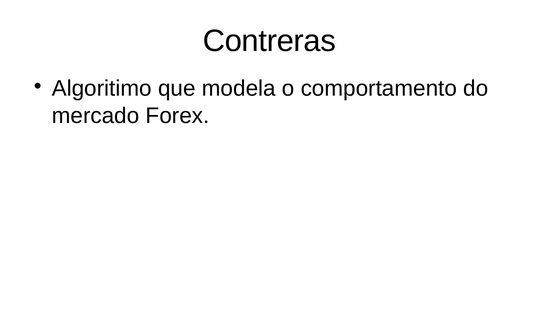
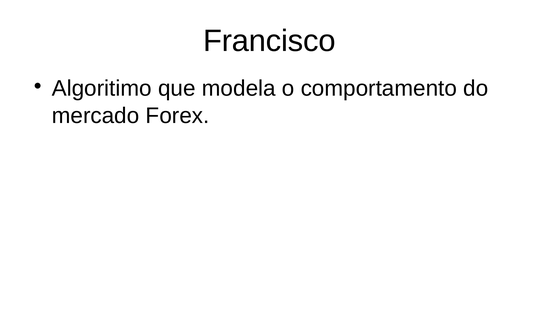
Contreras: Contreras -> Francisco
